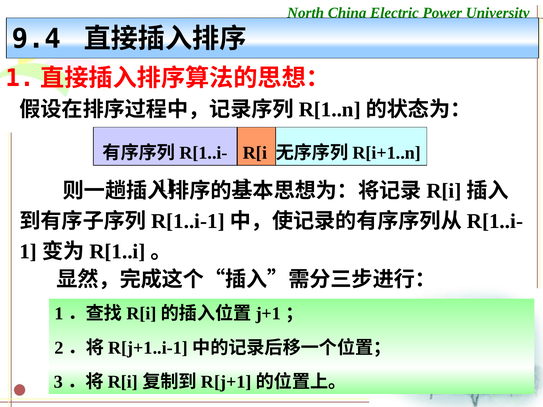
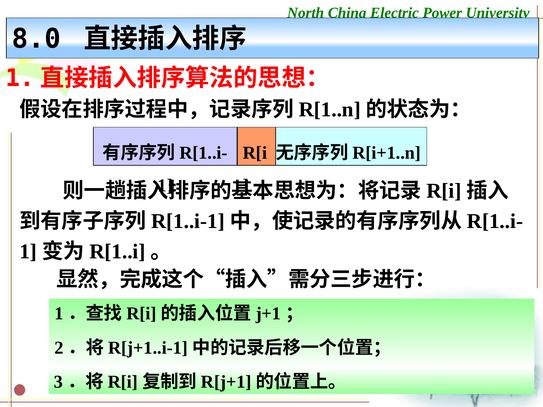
9.4: 9.4 -> 8.0
